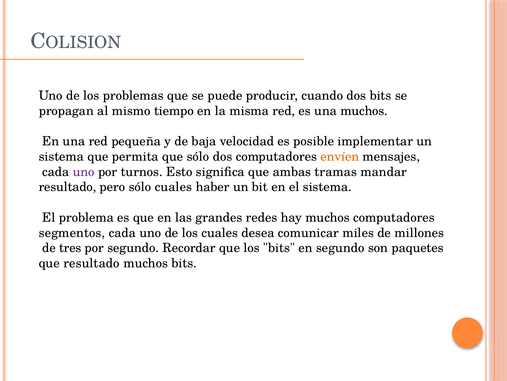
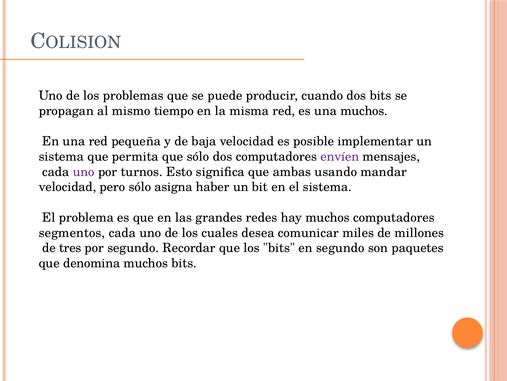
envíen colour: orange -> purple
tramas: tramas -> usando
resultado at (68, 187): resultado -> velocidad
sólo cuales: cuales -> asigna
que resultado: resultado -> denomina
